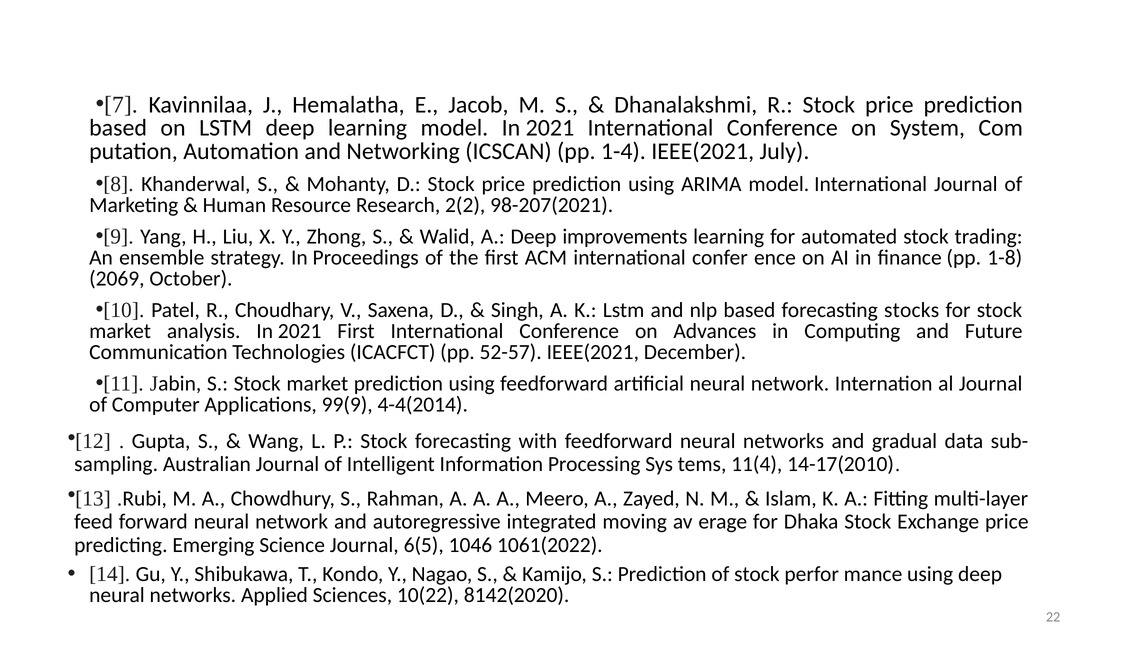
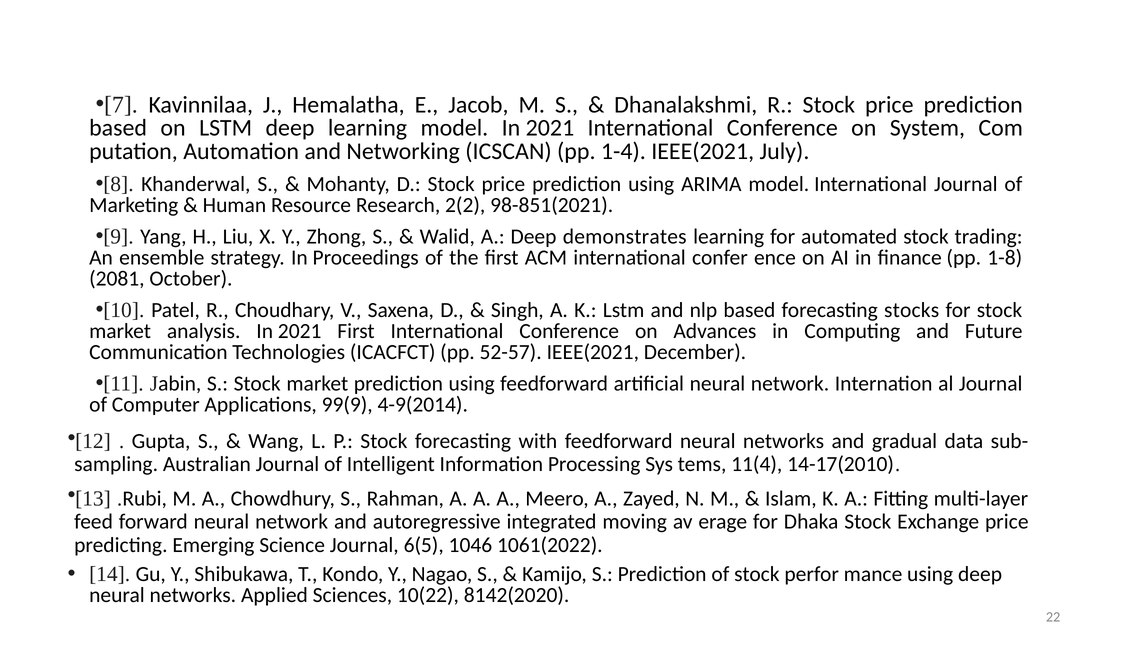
98-207(2021: 98-207(2021 -> 98-851(2021
improvements: improvements -> demonstrates
2069: 2069 -> 2081
4-4(2014: 4-4(2014 -> 4-9(2014
